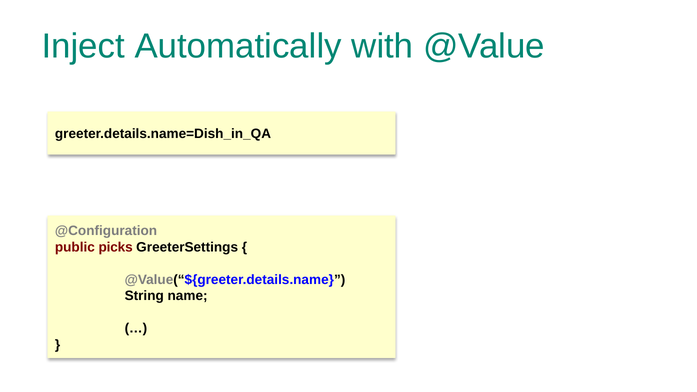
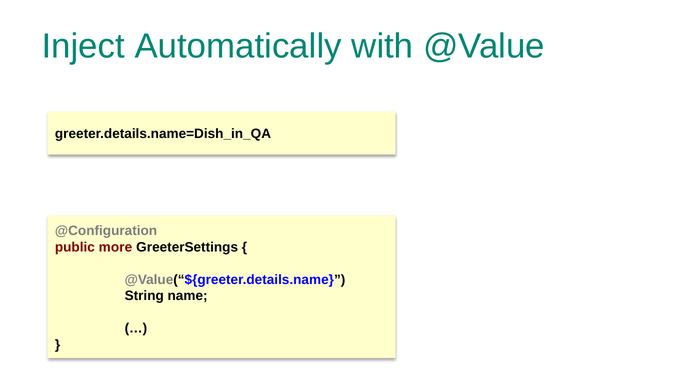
picks: picks -> more
